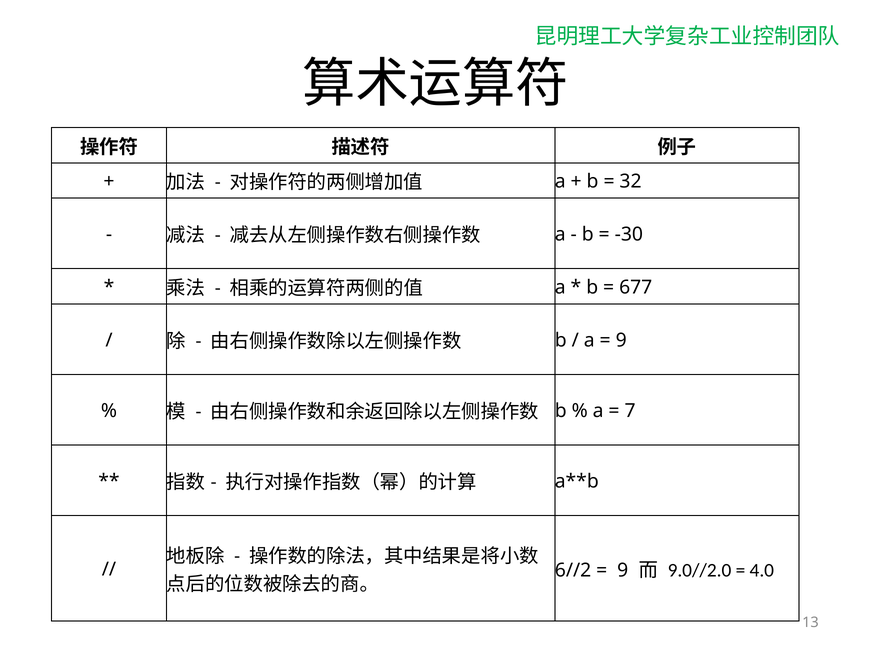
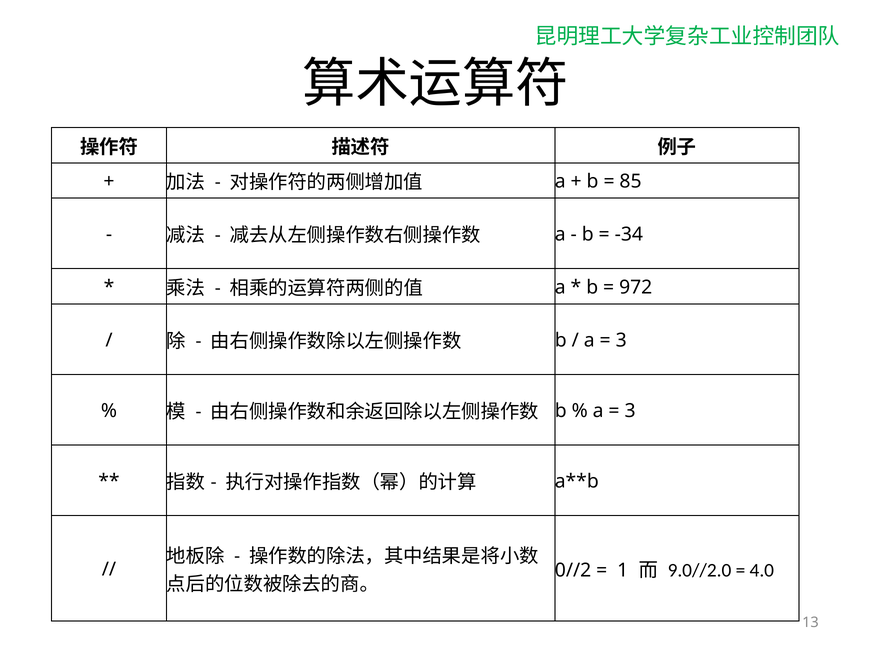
32: 32 -> 85
-30: -30 -> -34
677: 677 -> 972
9 at (621, 340): 9 -> 3
7 at (630, 411): 7 -> 3
6//2: 6//2 -> 0//2
9 at (623, 570): 9 -> 1
